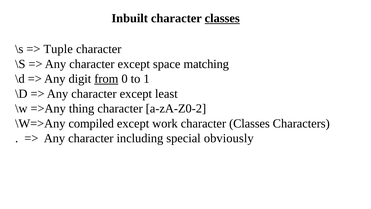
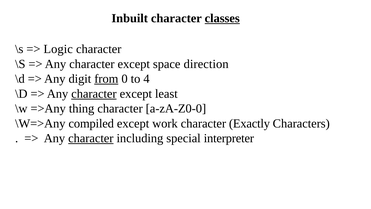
Tuple: Tuple -> Logic
matching: matching -> direction
1: 1 -> 4
character at (94, 94) underline: none -> present
a-zA-Z0-2: a-zA-Z0-2 -> a-zA-Z0-0
Classes at (249, 123): Classes -> Exactly
character at (91, 138) underline: none -> present
obviously: obviously -> interpreter
